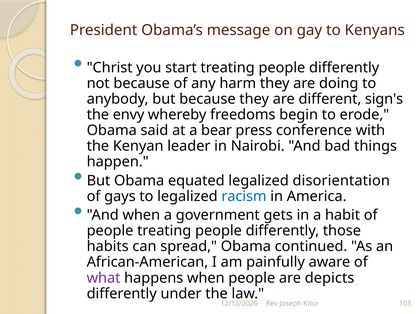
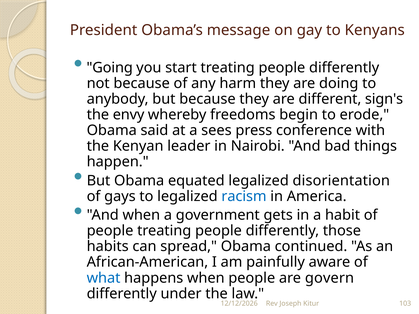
Christ: Christ -> Going
bear: bear -> sees
what colour: purple -> blue
depicts: depicts -> govern
